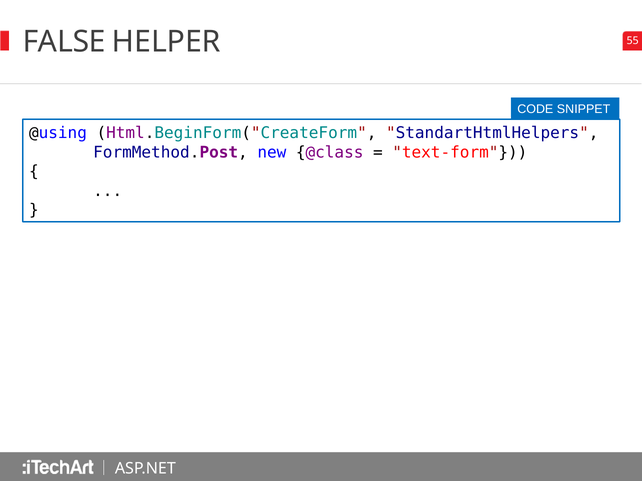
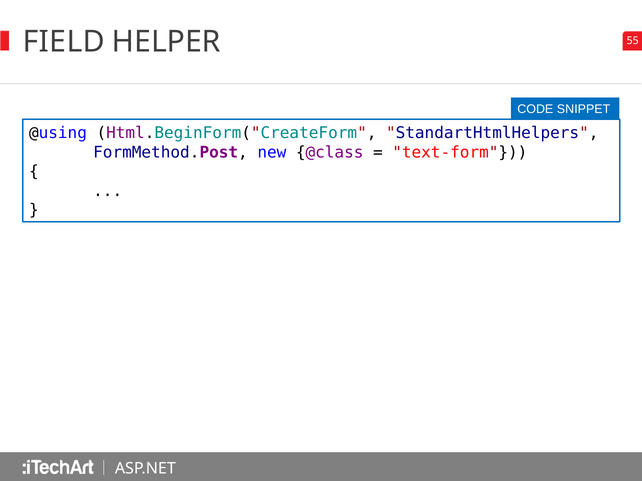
FALSE: FALSE -> FIELD
